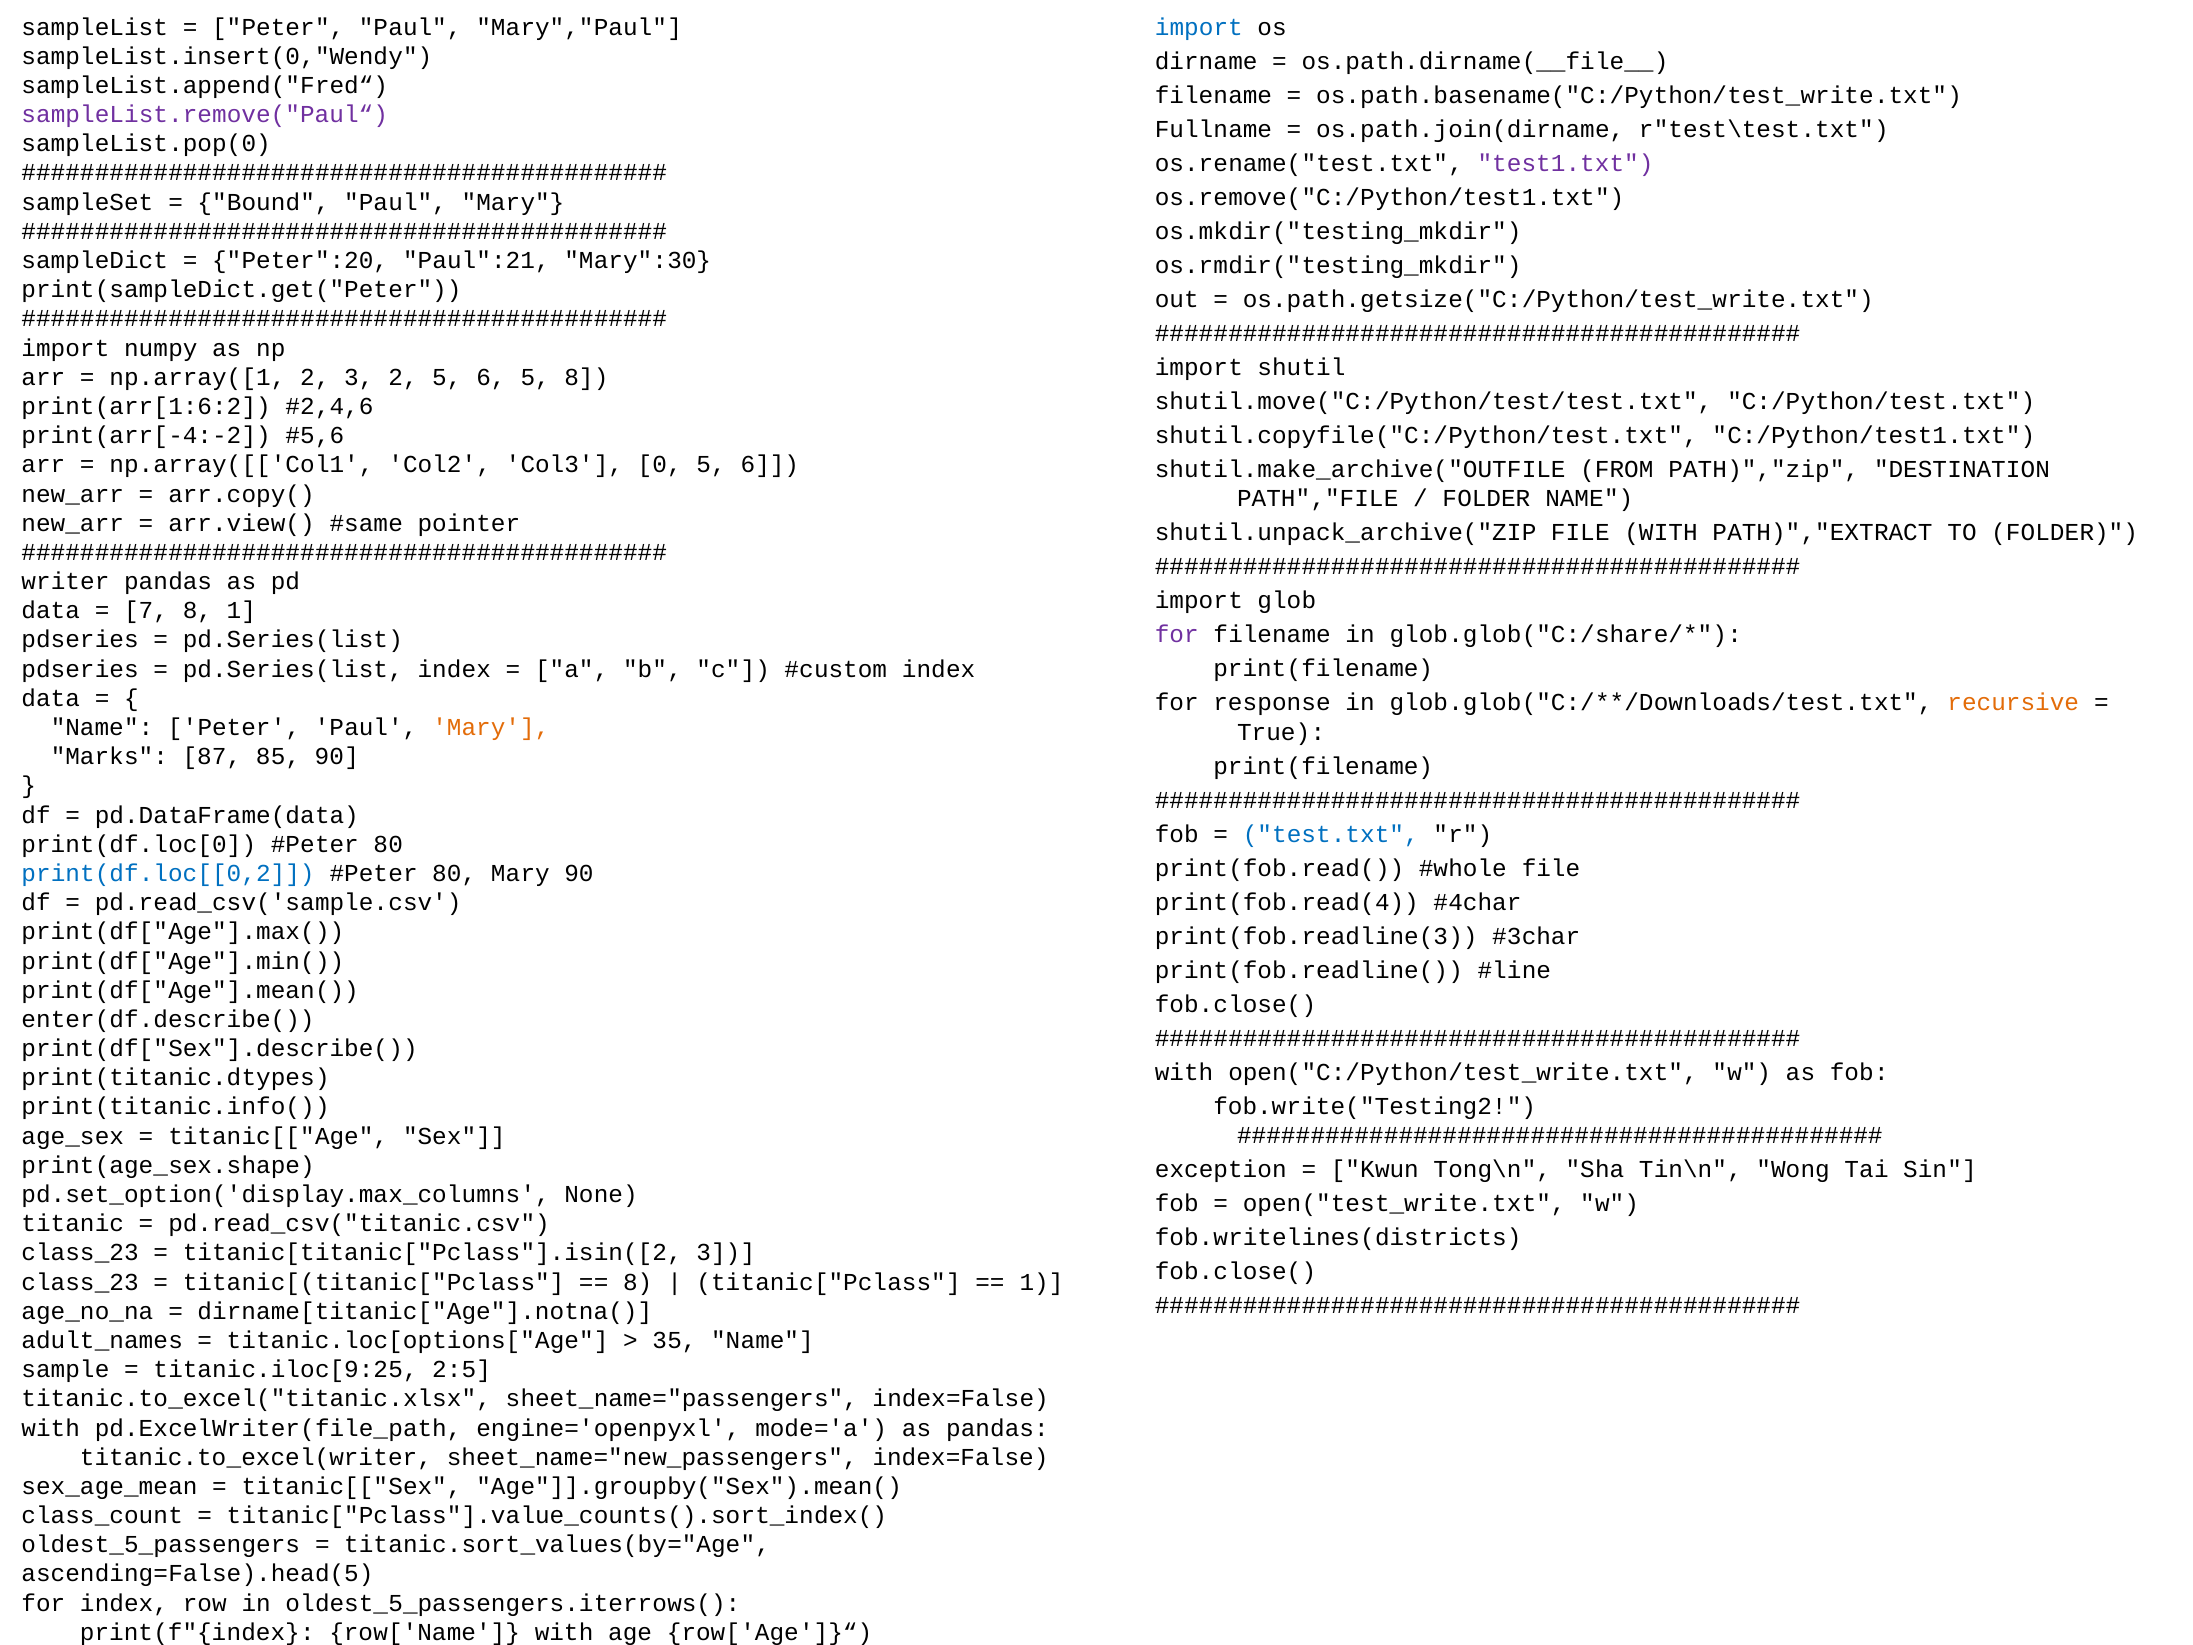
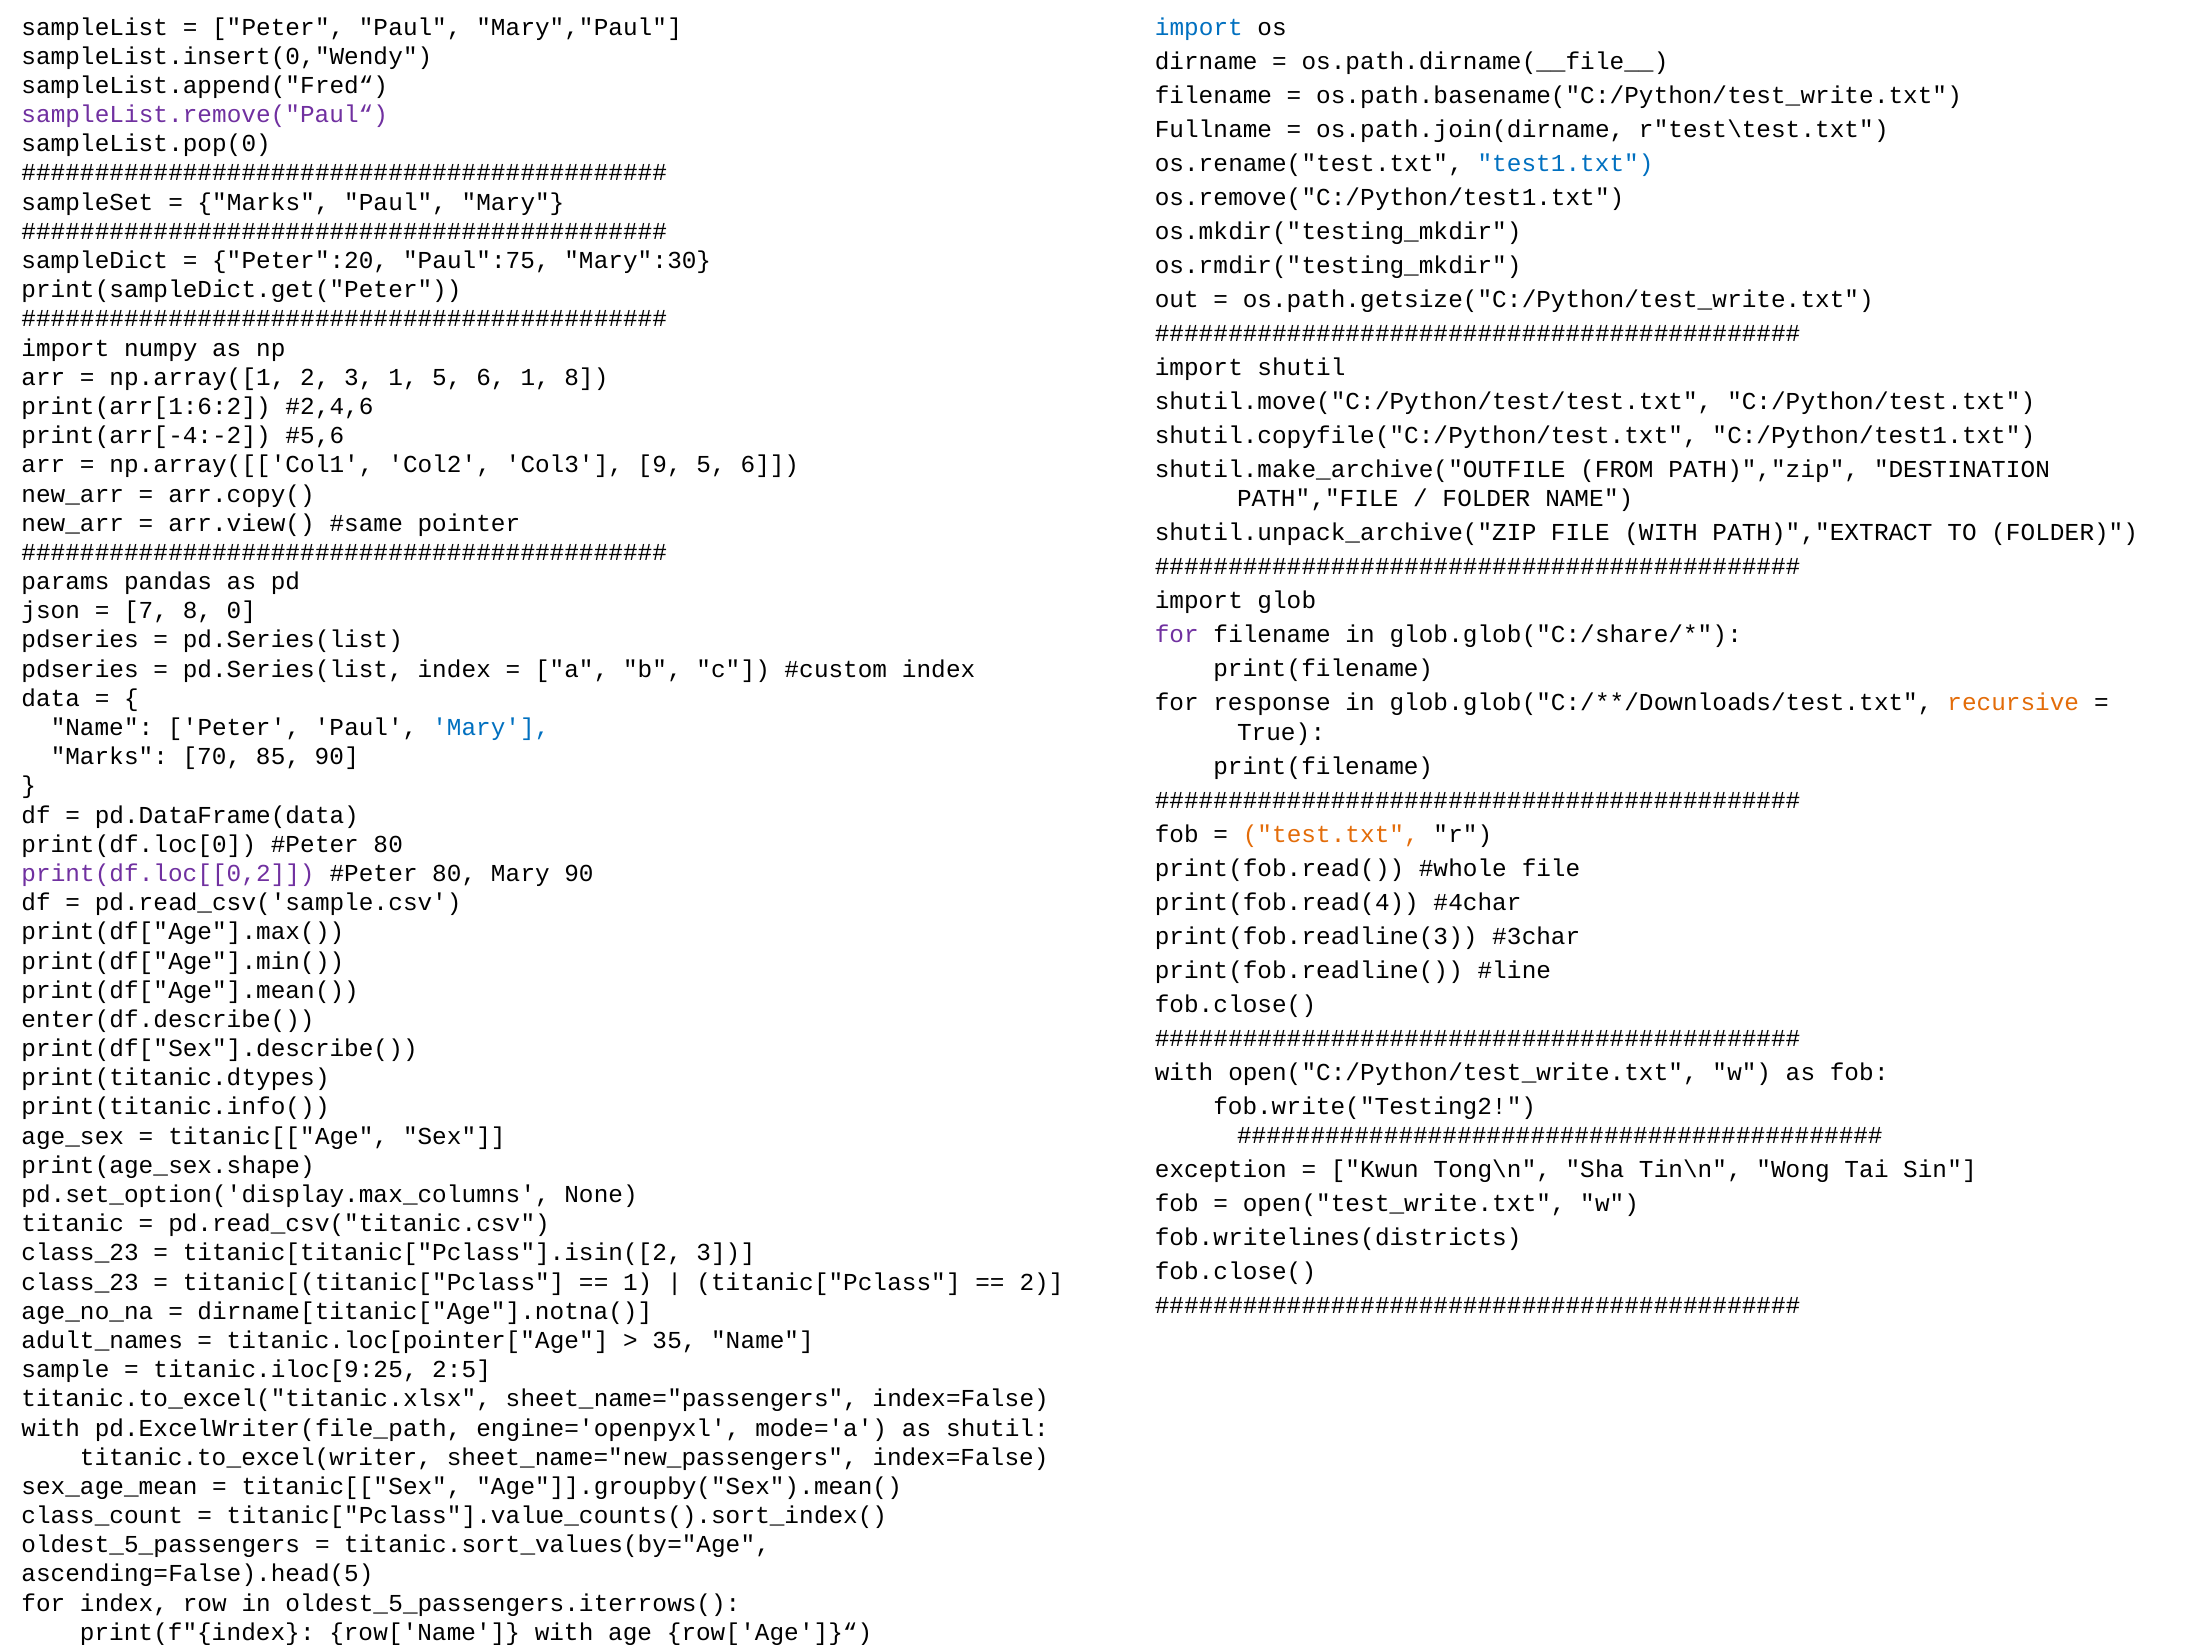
test1.txt colour: purple -> blue
Bound at (264, 202): Bound -> Marks
Paul":21: Paul":21 -> Paul":75
3 2: 2 -> 1
6 5: 5 -> 1
0: 0 -> 9
writer: writer -> params
data at (51, 611): data -> json
8 1: 1 -> 0
Mary at (491, 727) colour: orange -> blue
87: 87 -> 70
test.txt colour: blue -> orange
print(df.loc[[0,2 colour: blue -> purple
8 at (638, 1282): 8 -> 1
1 at (1041, 1282): 1 -> 2
titanic.loc[options["Age: titanic.loc[options["Age -> titanic.loc[pointer["Age
as pandas: pandas -> shutil
